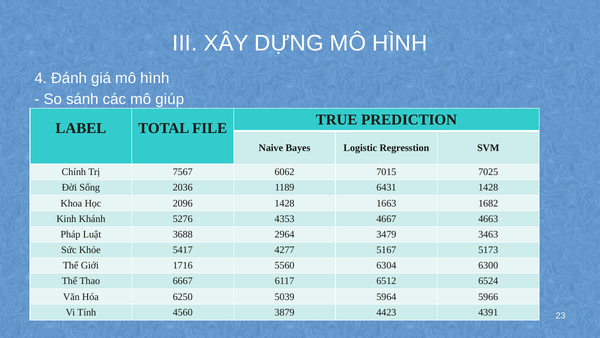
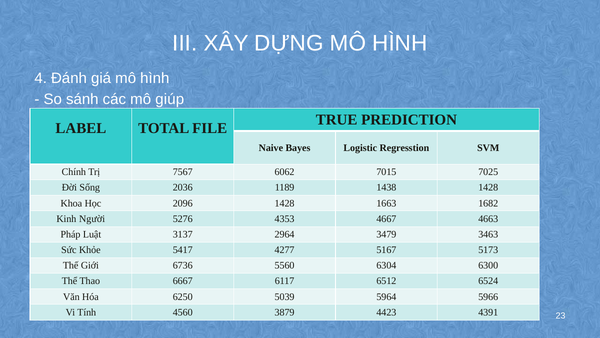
6431: 6431 -> 1438
Khánh: Khánh -> Người
3688: 3688 -> 3137
1716: 1716 -> 6736
